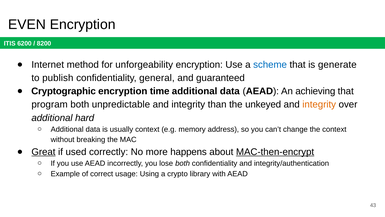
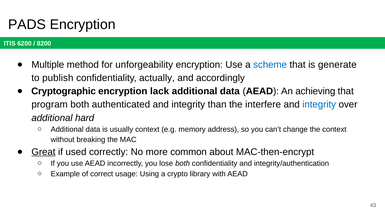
EVEN: EVEN -> PADS
Internet: Internet -> Multiple
general: general -> actually
guaranteed: guaranteed -> accordingly
time: time -> lack
unpredictable: unpredictable -> authenticated
unkeyed: unkeyed -> interfere
integrity at (319, 104) colour: orange -> blue
happens: happens -> common
MAC-then-encrypt underline: present -> none
